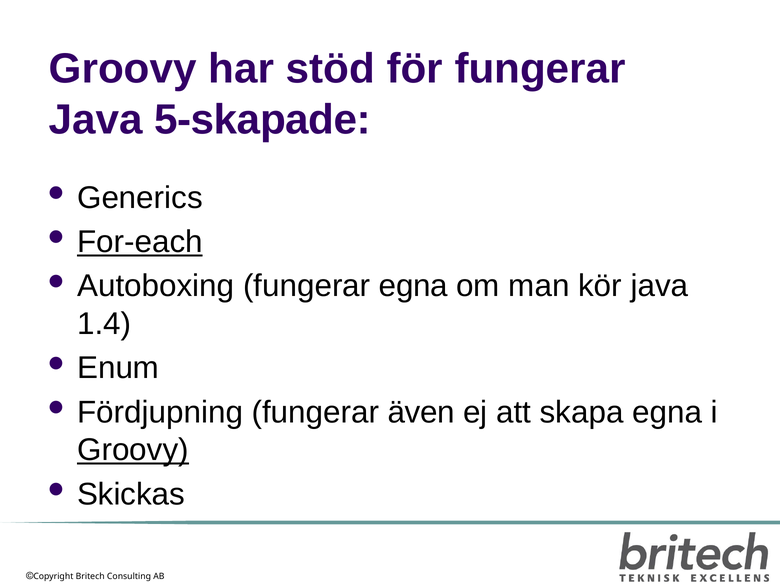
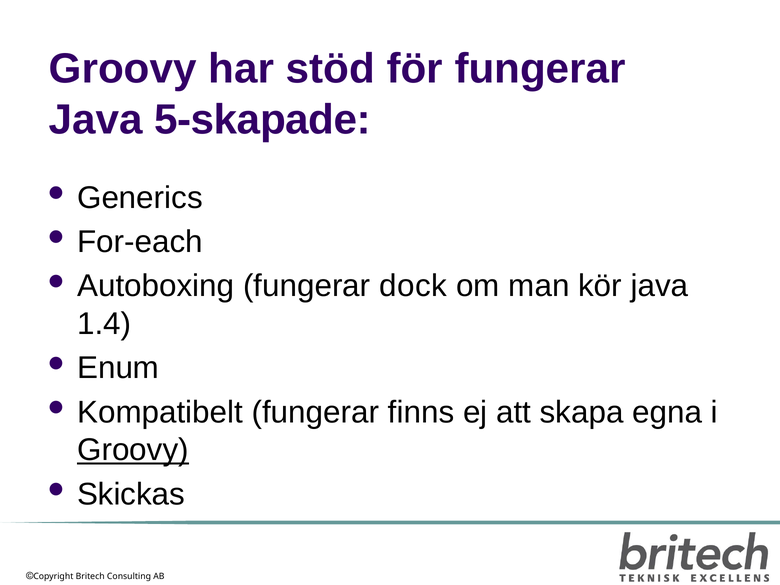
For-each underline: present -> none
fungerar egna: egna -> dock
Fördjupning: Fördjupning -> Kompatibelt
även: även -> finns
